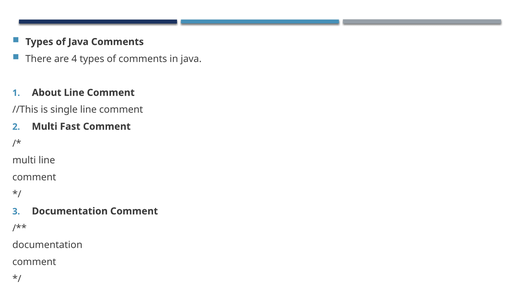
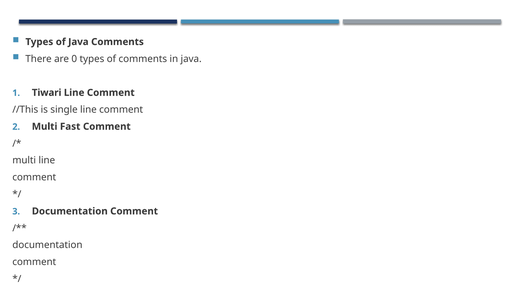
4: 4 -> 0
About: About -> Tiwari
